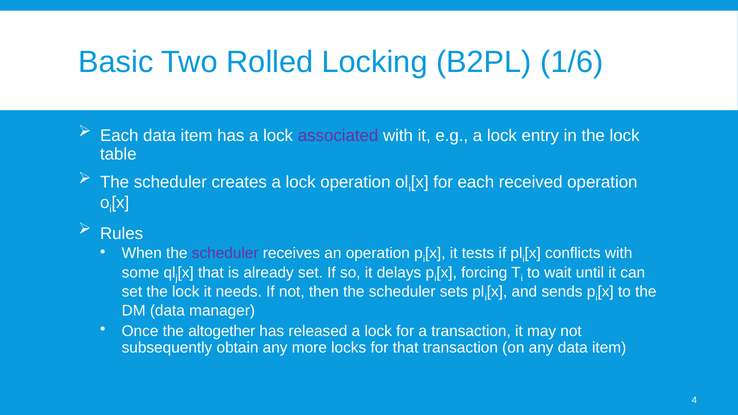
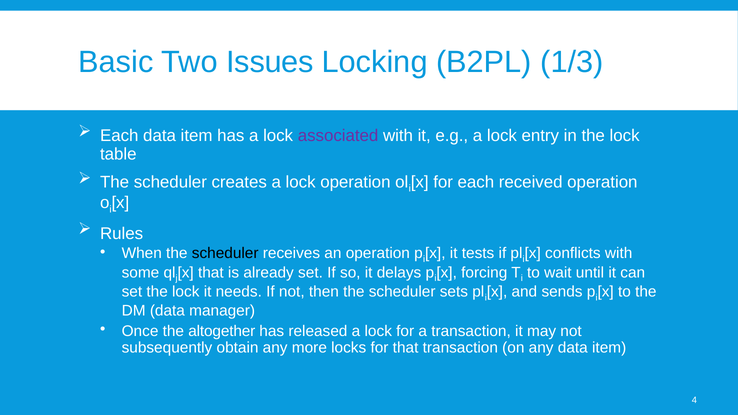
Rolled: Rolled -> Issues
1/6: 1/6 -> 1/3
scheduler at (225, 253) colour: purple -> black
